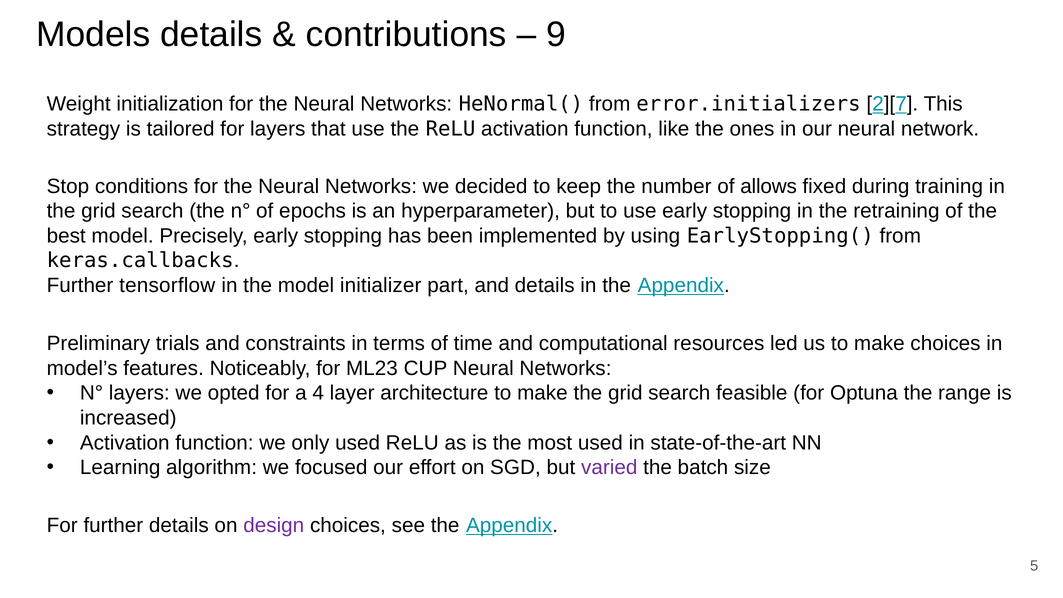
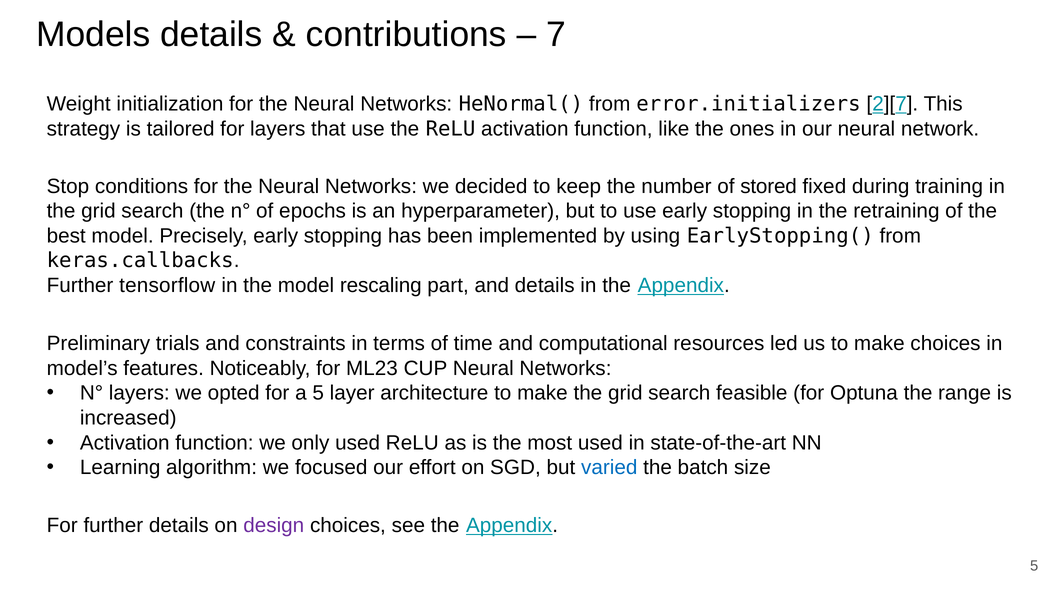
9: 9 -> 7
allows: allows -> stored
initializer: initializer -> rescaling
a 4: 4 -> 5
varied colour: purple -> blue
